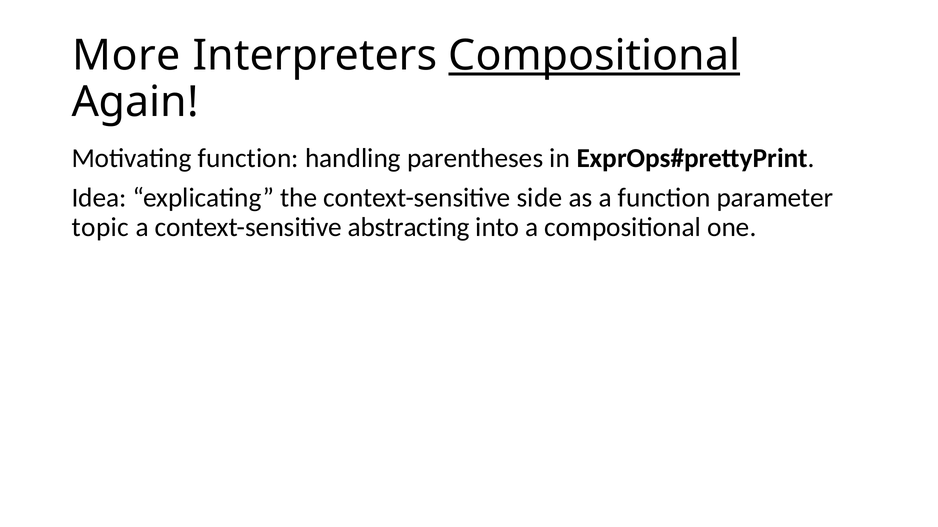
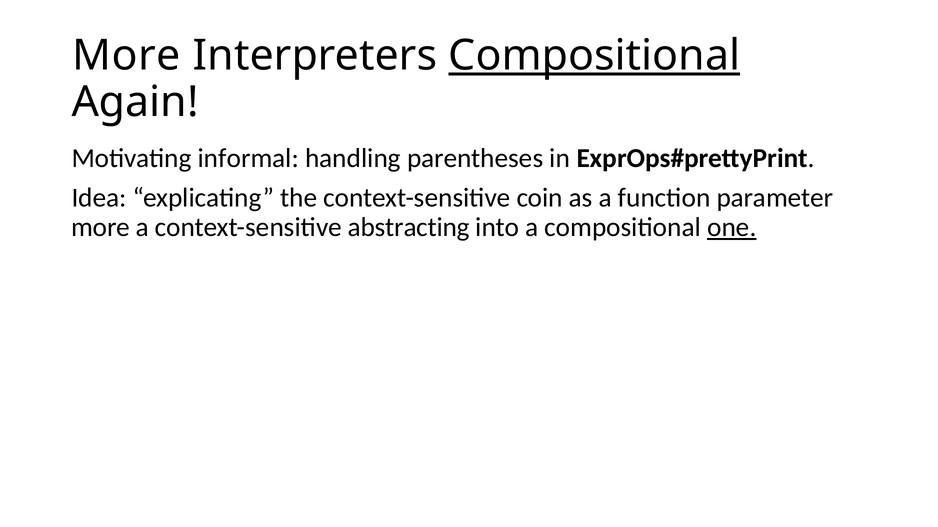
Motivating function: function -> informal
side: side -> coin
topic at (100, 227): topic -> more
one underline: none -> present
